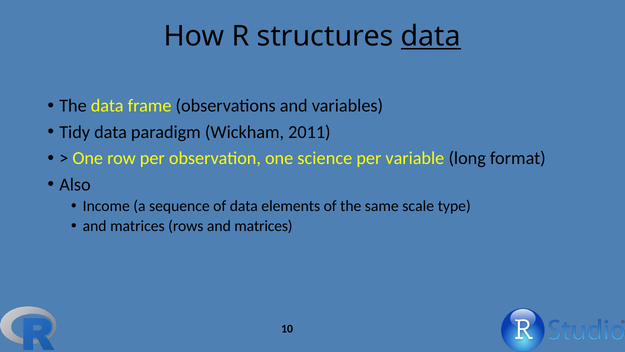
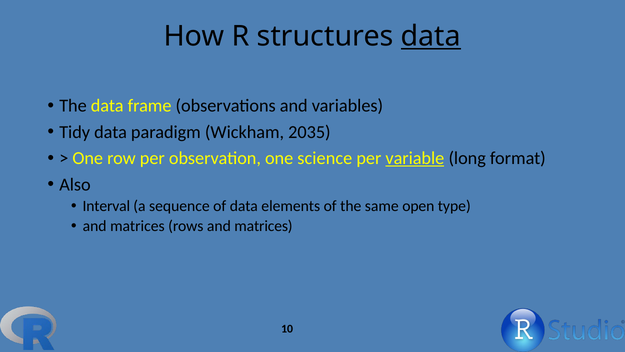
2011: 2011 -> 2035
variable underline: none -> present
Income: Income -> Interval
scale: scale -> open
